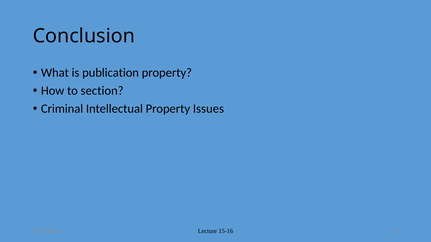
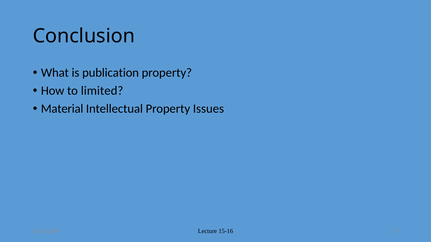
section: section -> limited
Criminal: Criminal -> Material
